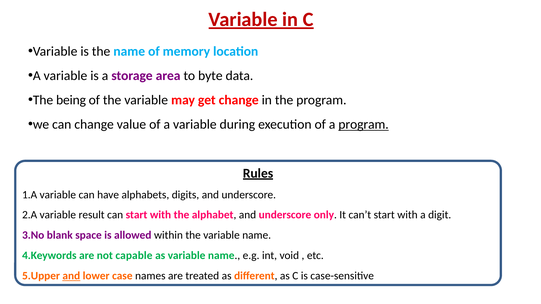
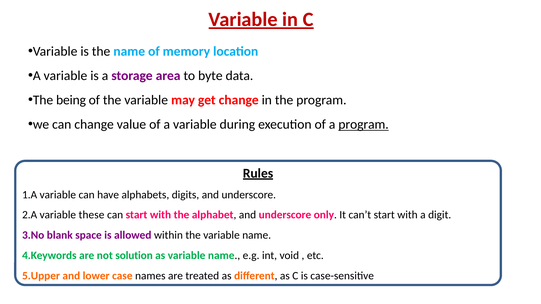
result: result -> these
capable: capable -> solution
and at (71, 276) underline: present -> none
